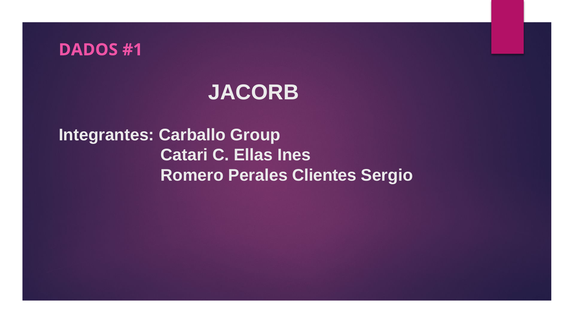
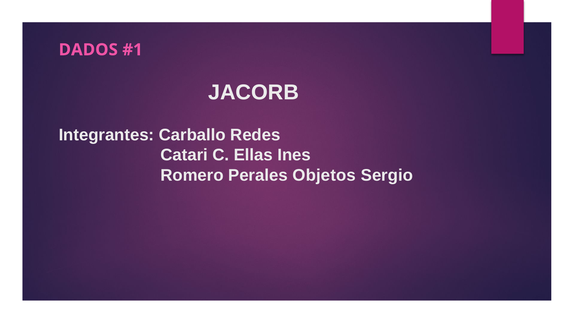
Group: Group -> Redes
Clientes: Clientes -> Objetos
